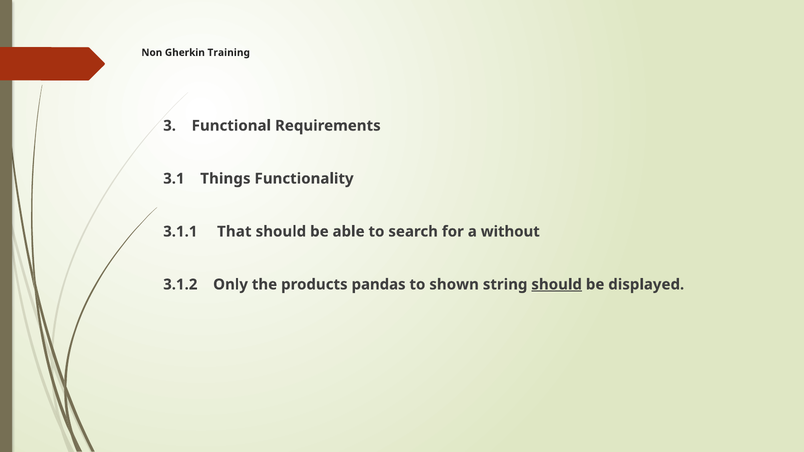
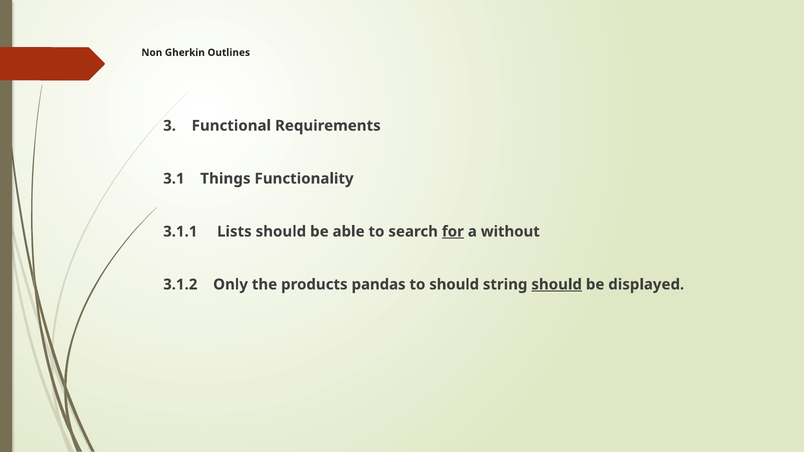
Training: Training -> Outlines
That: That -> Lists
for underline: none -> present
to shown: shown -> should
